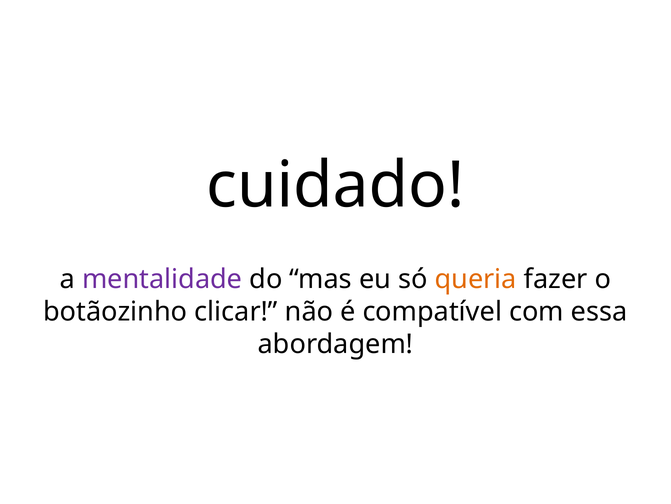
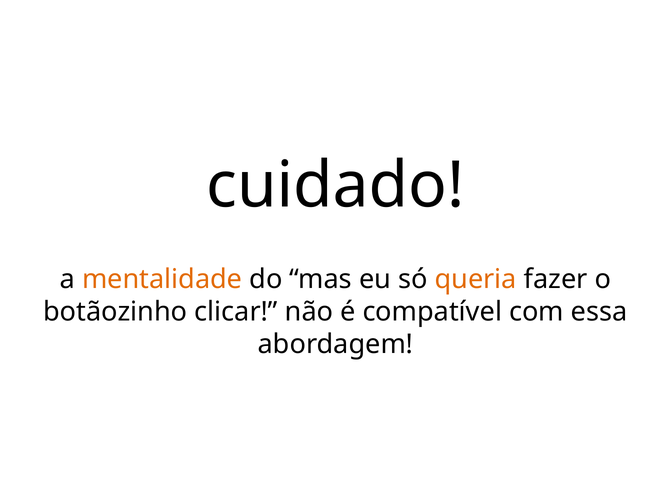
mentalidade colour: purple -> orange
